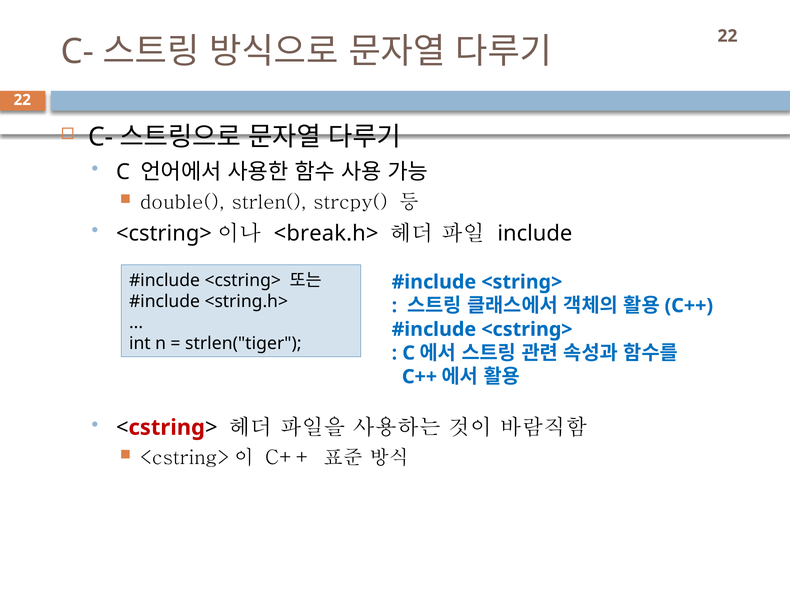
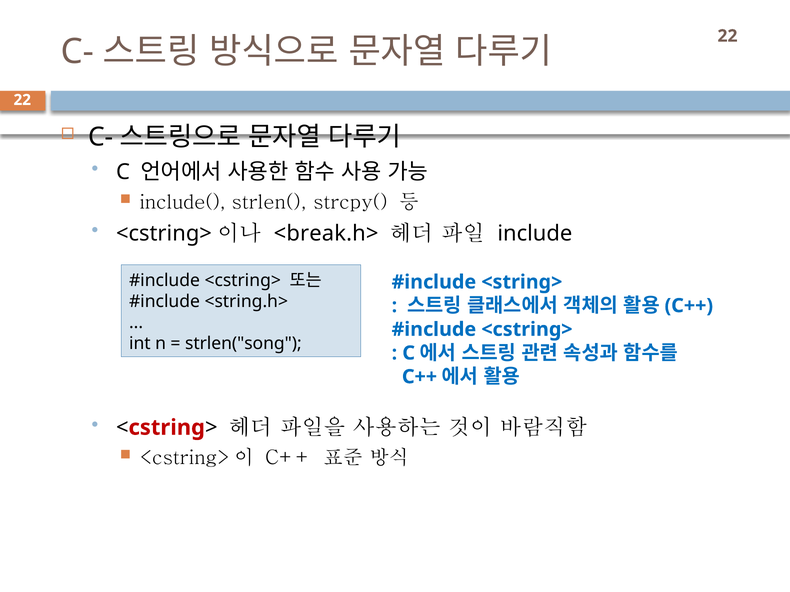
double(: double( -> include(
strlen("tiger: strlen("tiger -> strlen("song
